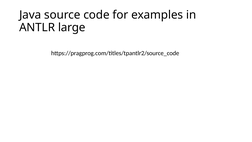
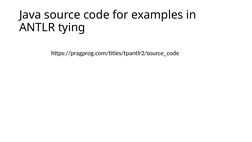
large: large -> tying
